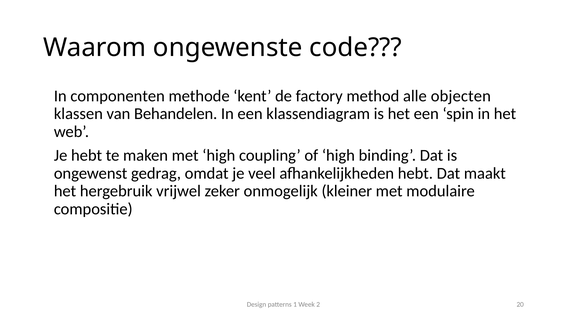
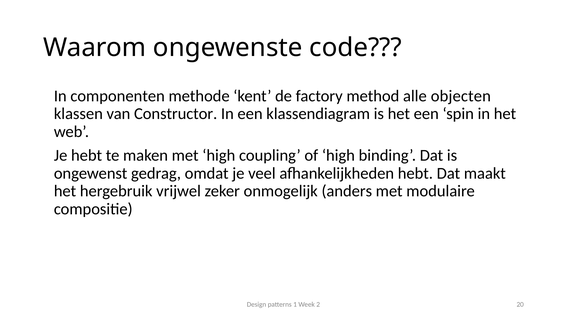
Behandelen: Behandelen -> Constructor
kleiner: kleiner -> anders
